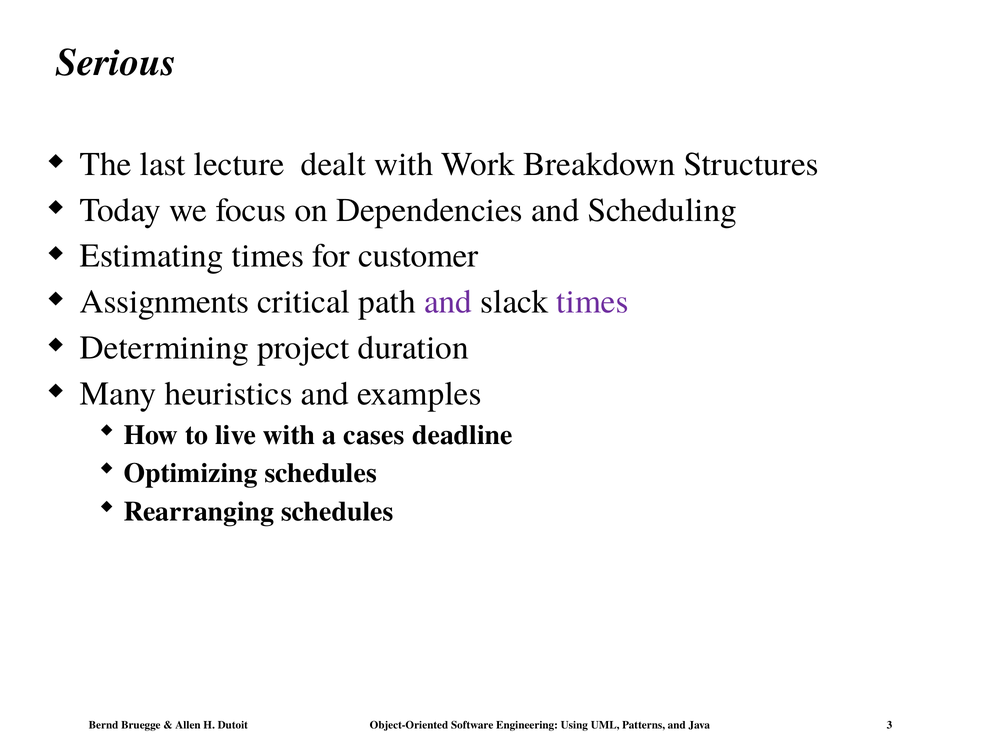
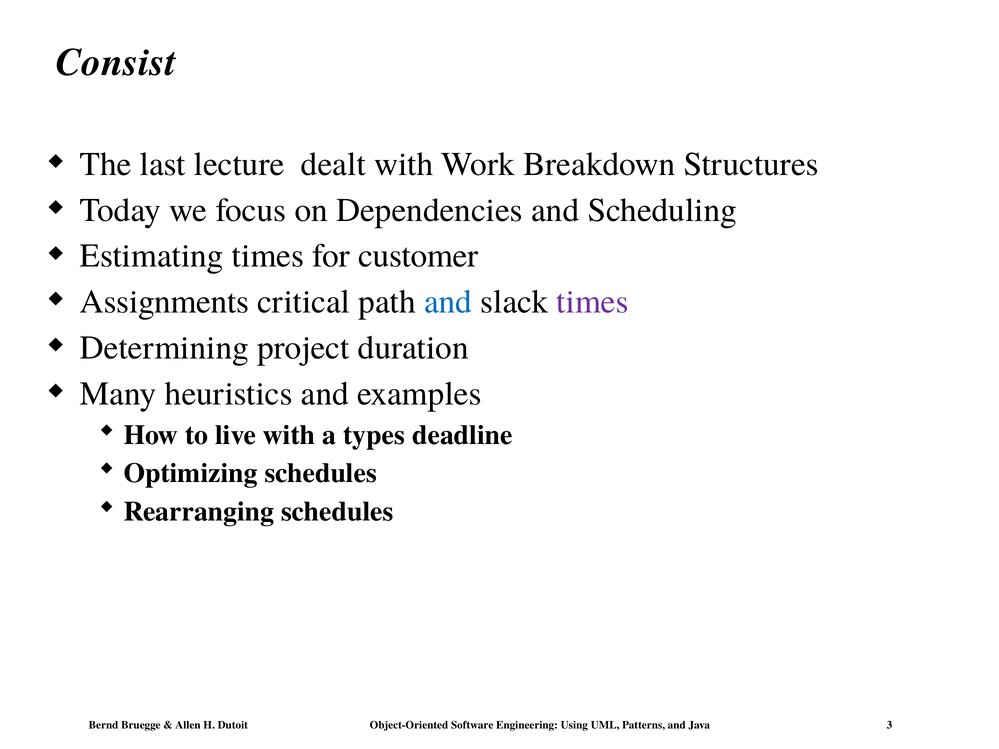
Serious: Serious -> Consist
and at (448, 302) colour: purple -> blue
cases: cases -> types
